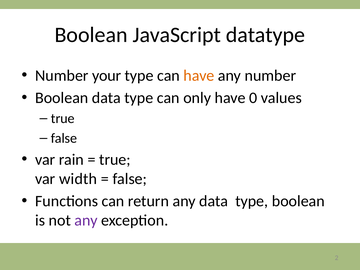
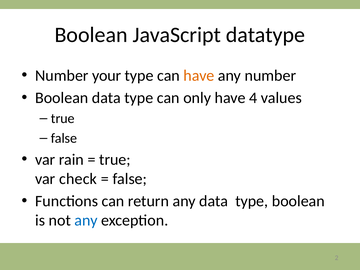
0: 0 -> 4
width: width -> check
any at (86, 220) colour: purple -> blue
